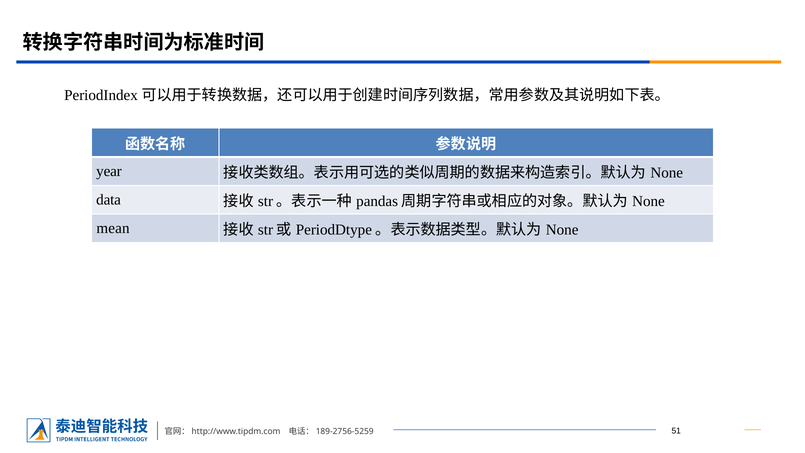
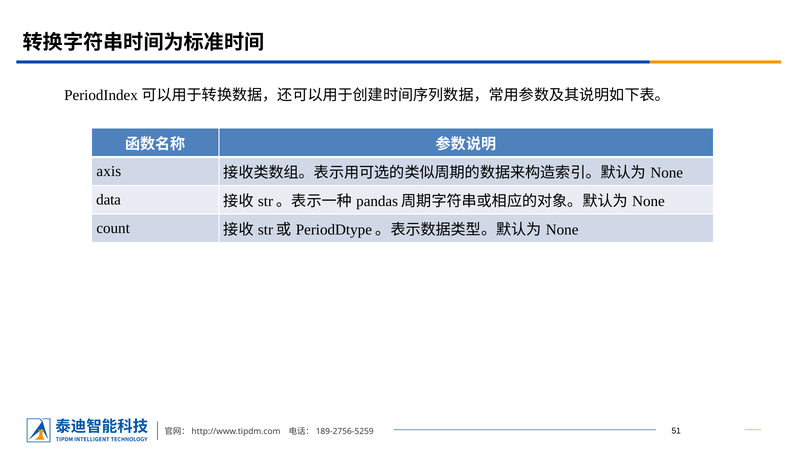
year: year -> axis
mean: mean -> count
